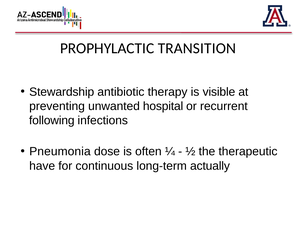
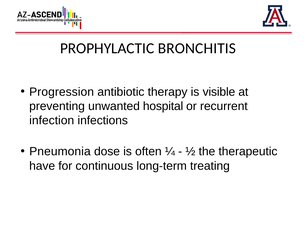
TRANSITION: TRANSITION -> BRONCHITIS
Stewardship: Stewardship -> Progression
following: following -> infection
actually: actually -> treating
